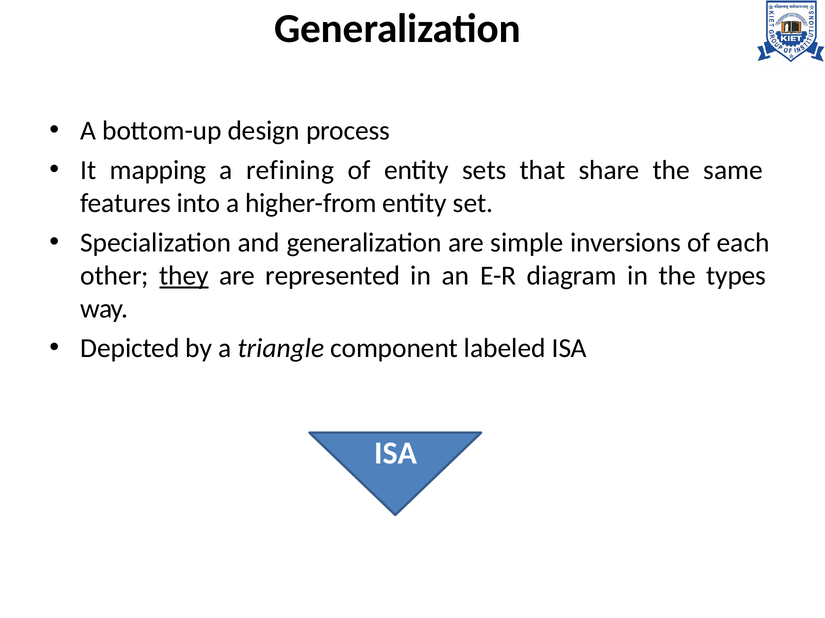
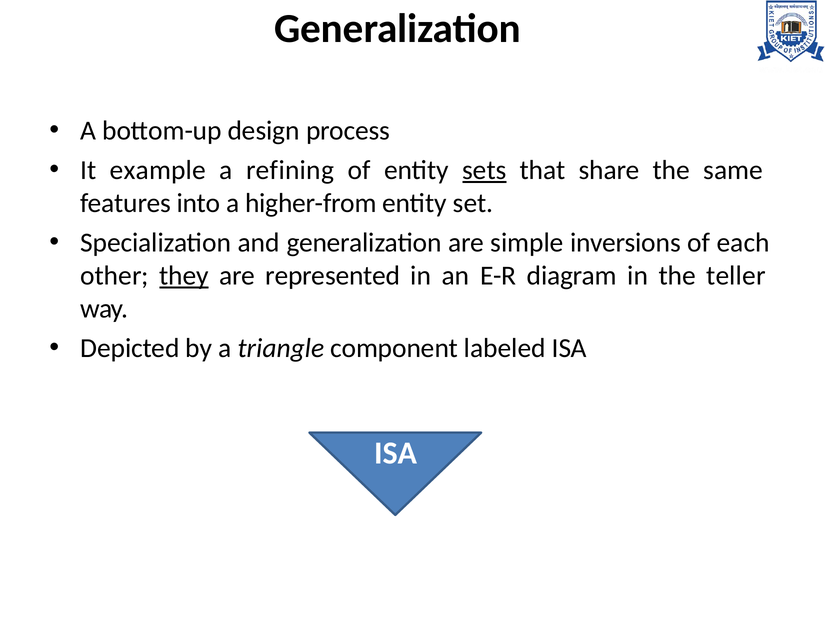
mapping: mapping -> example
sets underline: none -> present
types: types -> teller
